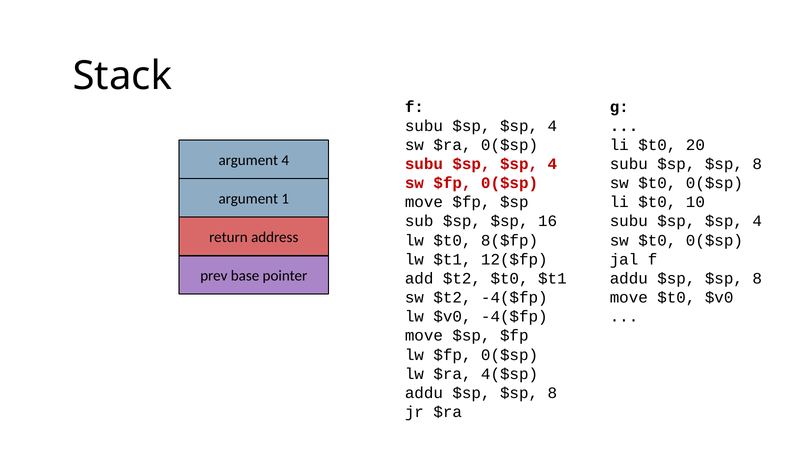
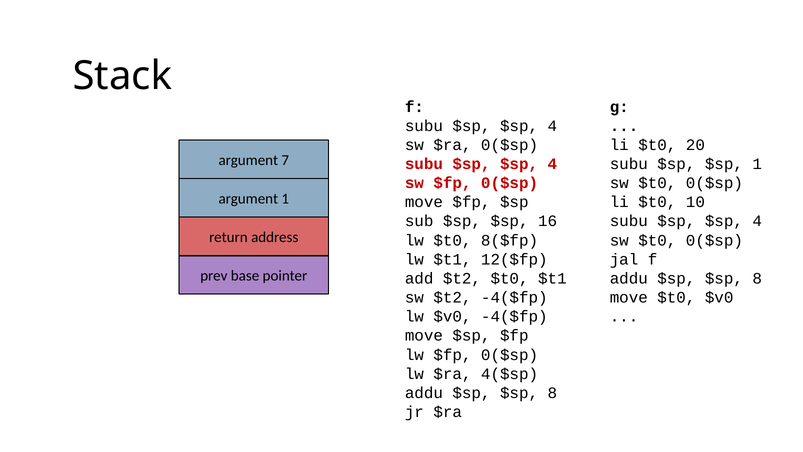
argument 4: 4 -> 7
subu $sp $sp 8: 8 -> 1
